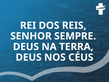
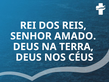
SEMPRE: SEMPRE -> AMADO
